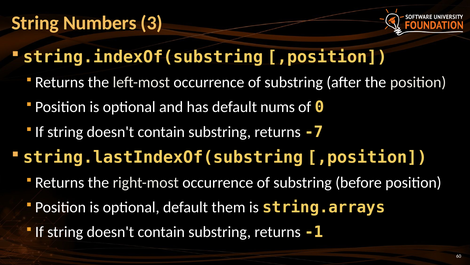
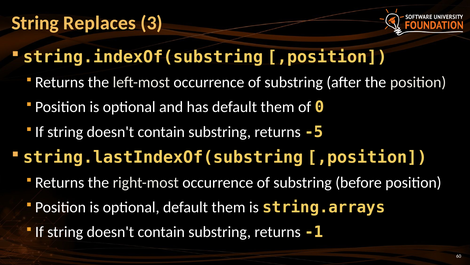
Numbers: Numbers -> Replaces
has default nums: nums -> them
-7: -7 -> -5
